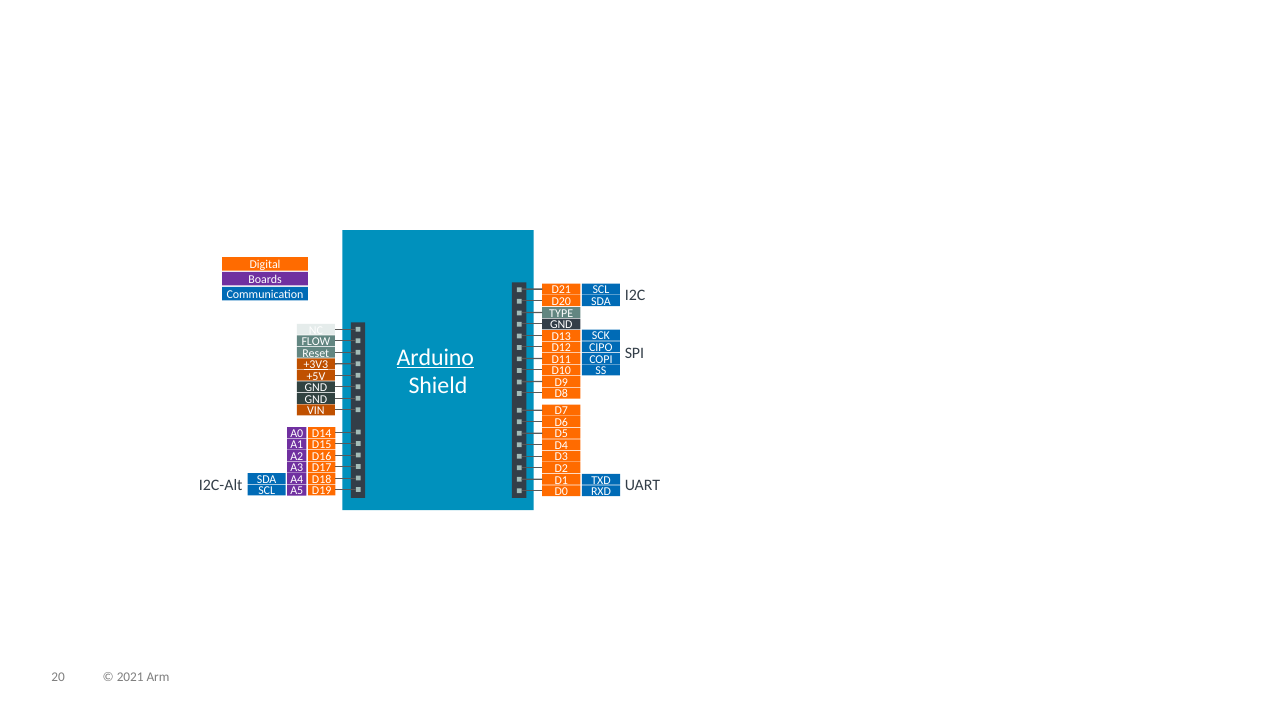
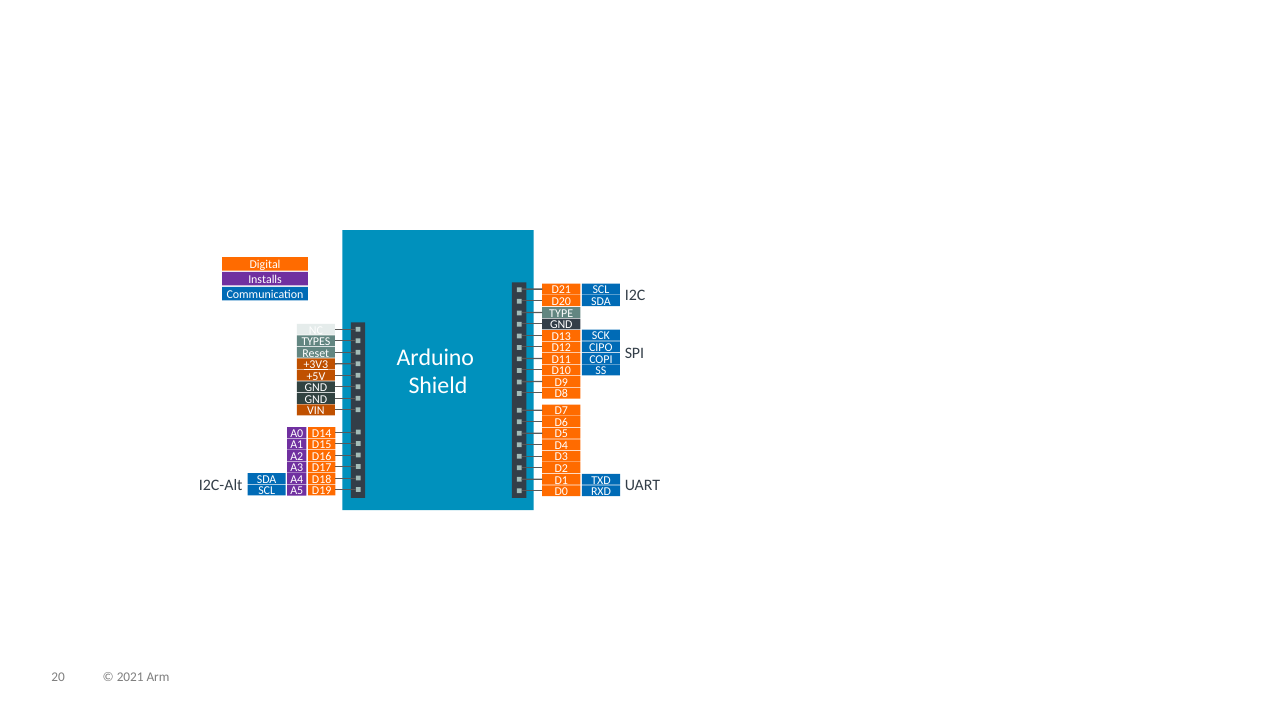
Boards: Boards -> Installs
FLOW: FLOW -> TYPES
Arduino underline: present -> none
